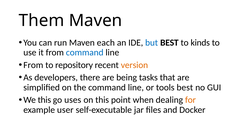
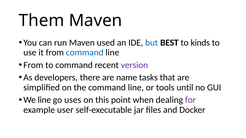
each: each -> used
to repository: repository -> command
version colour: orange -> purple
being: being -> name
tools best: best -> until
We this: this -> line
for colour: orange -> purple
